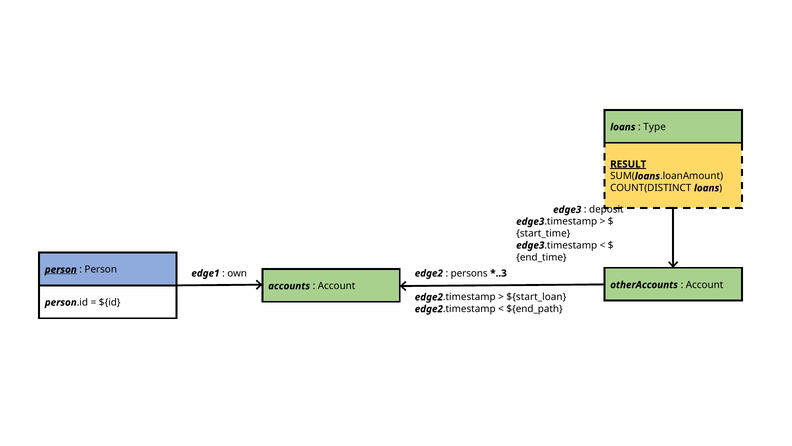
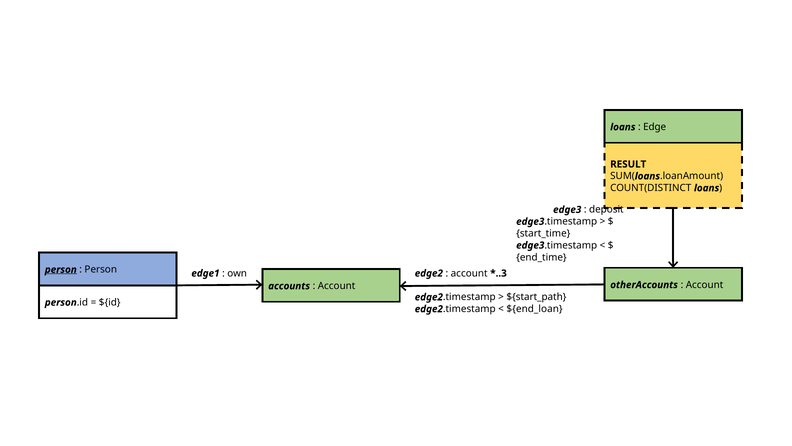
Type: Type -> Edge
RESULT underline: present -> none
persons at (469, 273): persons -> account
${start_loan: ${start_loan -> ${start_path
${end_path: ${end_path -> ${end_loan
